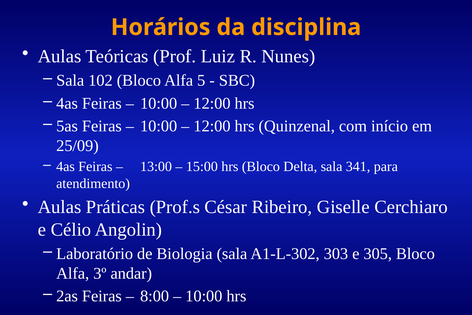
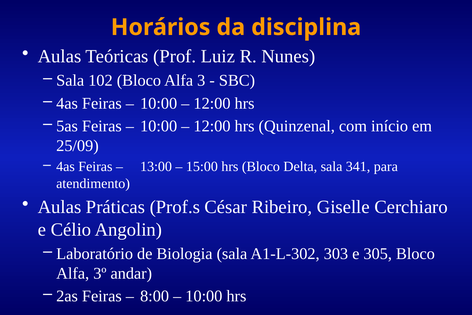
5: 5 -> 3
